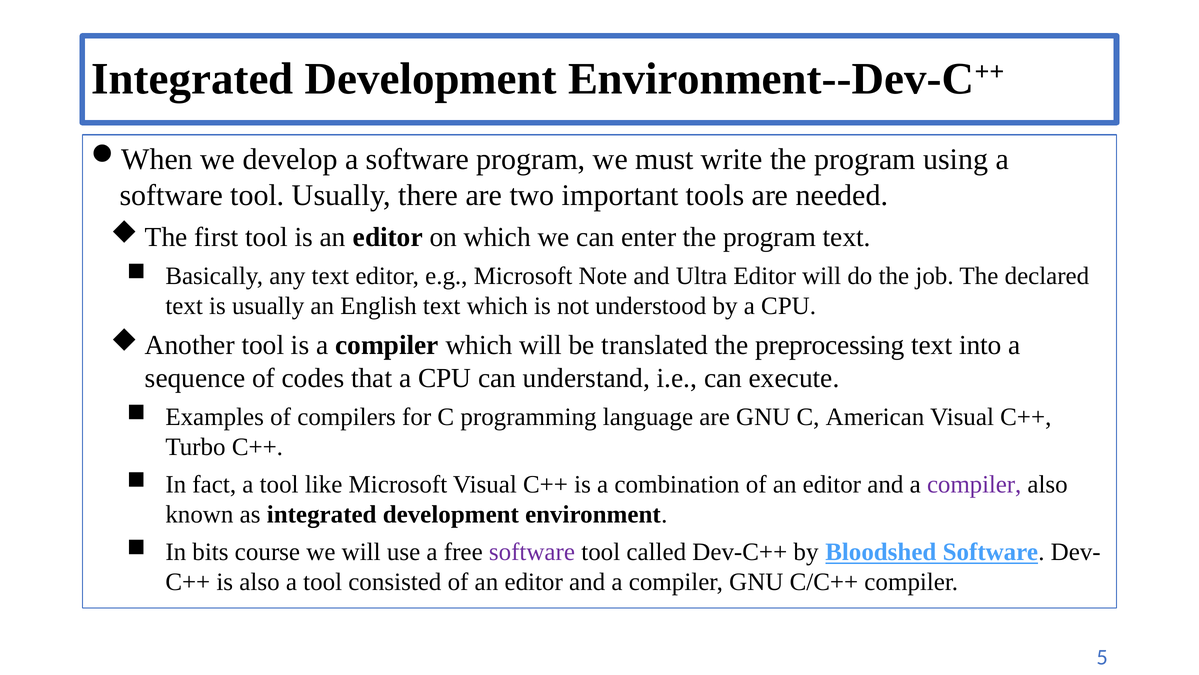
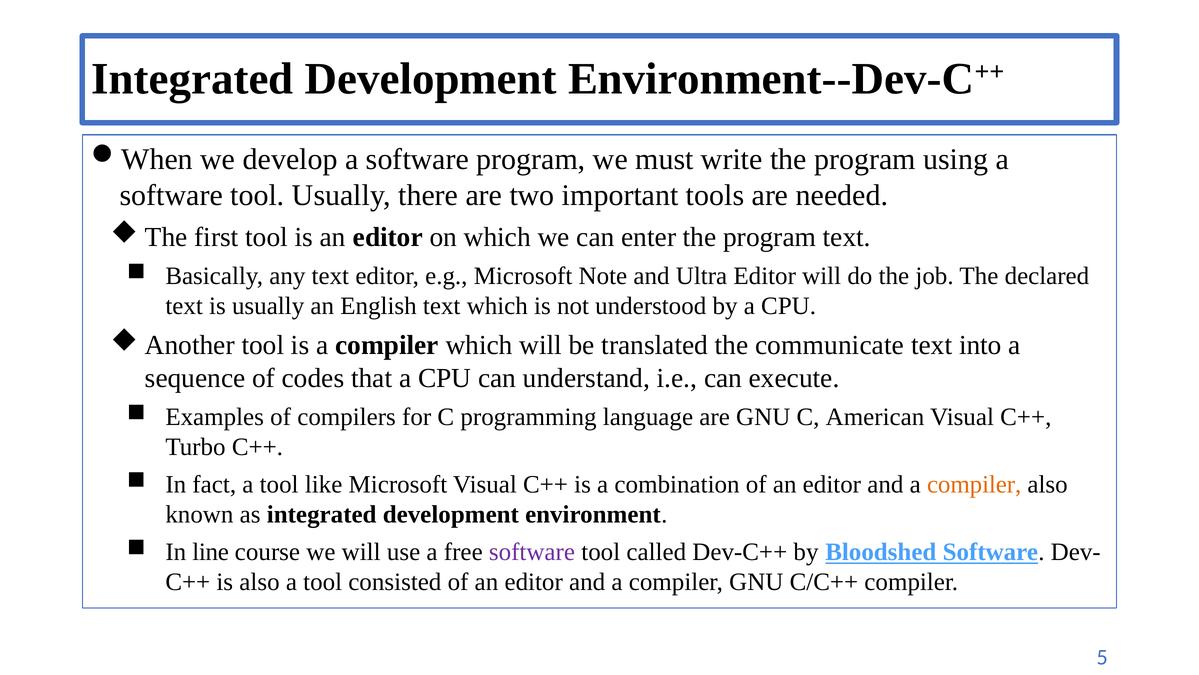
preprocessing: preprocessing -> communicate
compiler at (974, 484) colour: purple -> orange
bits: bits -> line
